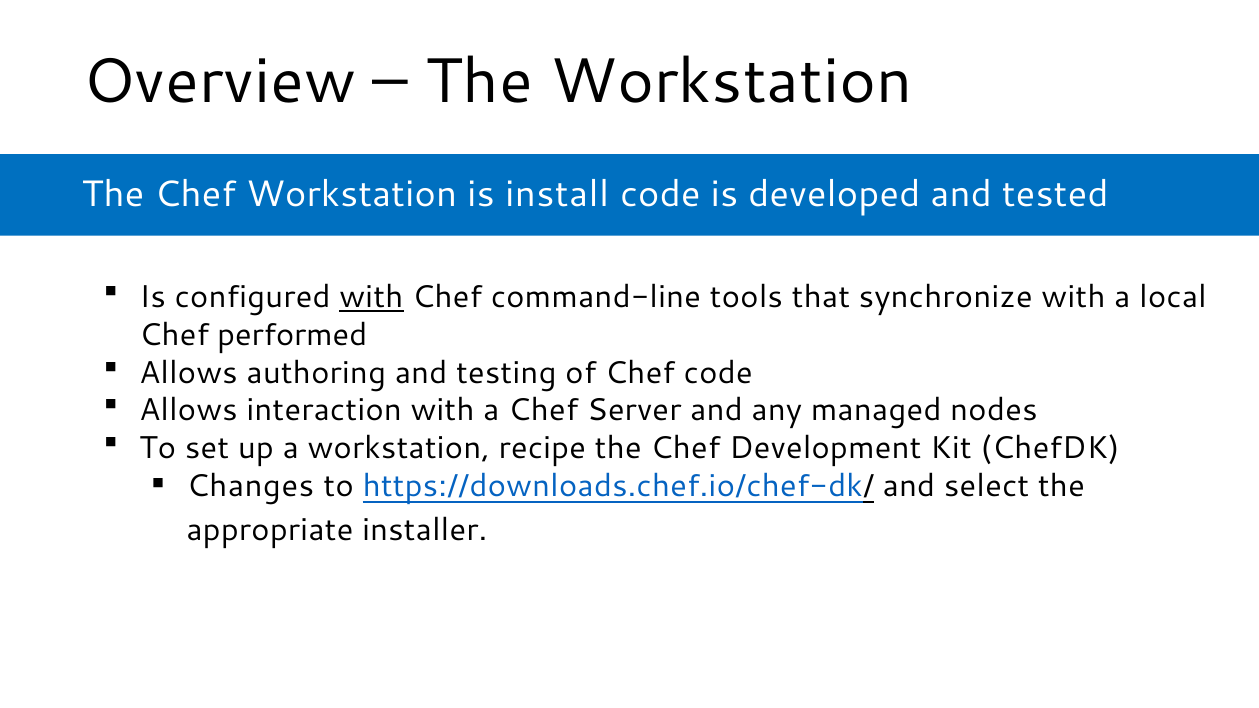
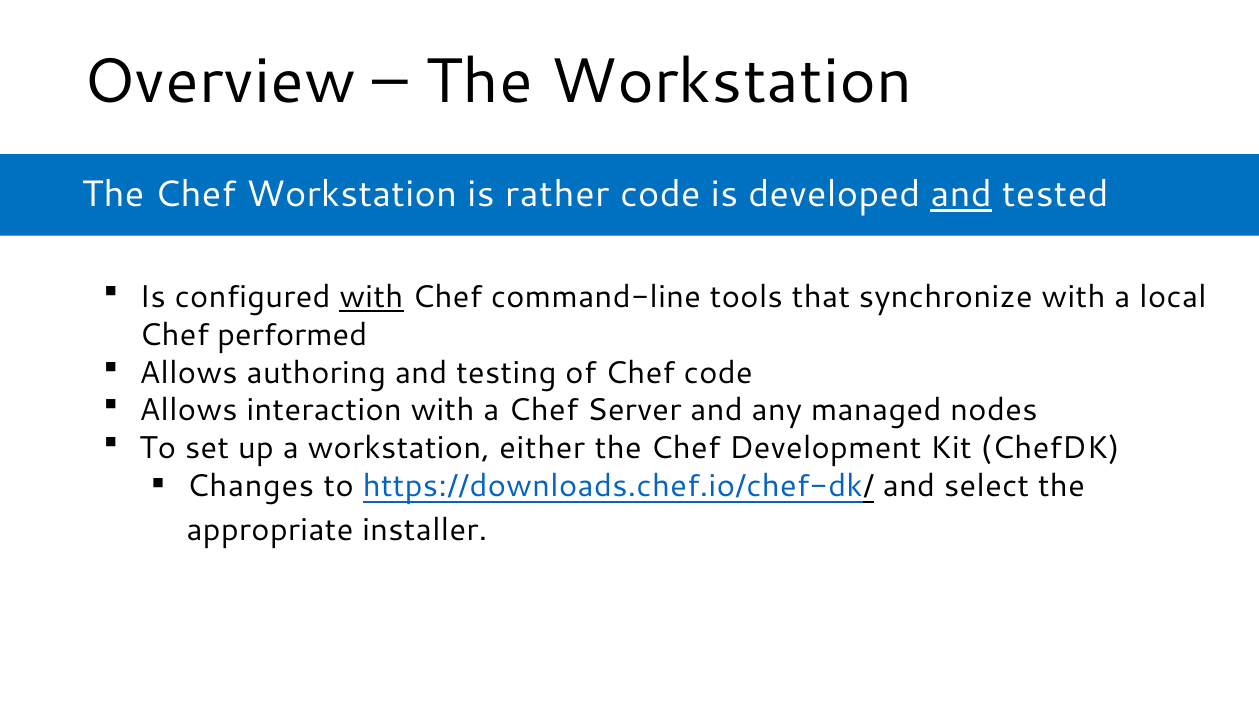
install: install -> rather
and at (961, 195) underline: none -> present
recipe: recipe -> either
